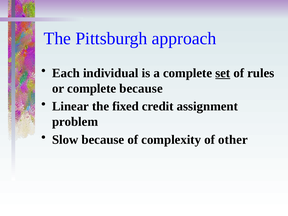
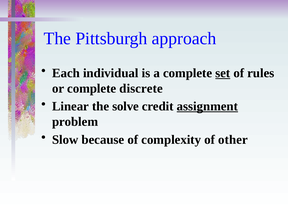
complete because: because -> discrete
fixed: fixed -> solve
assignment underline: none -> present
